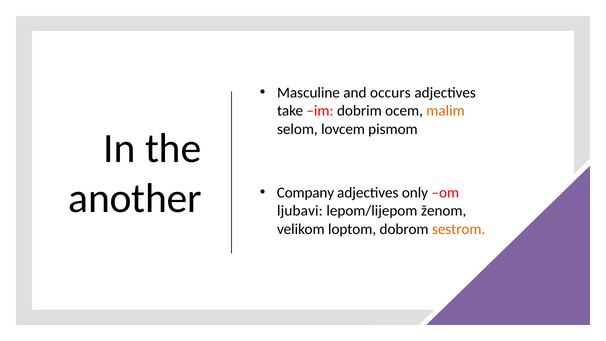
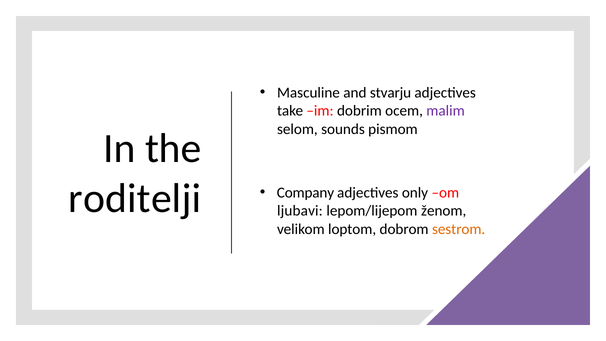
occurs: occurs -> stvarju
malim colour: orange -> purple
lovcem: lovcem -> sounds
another: another -> roditelji
